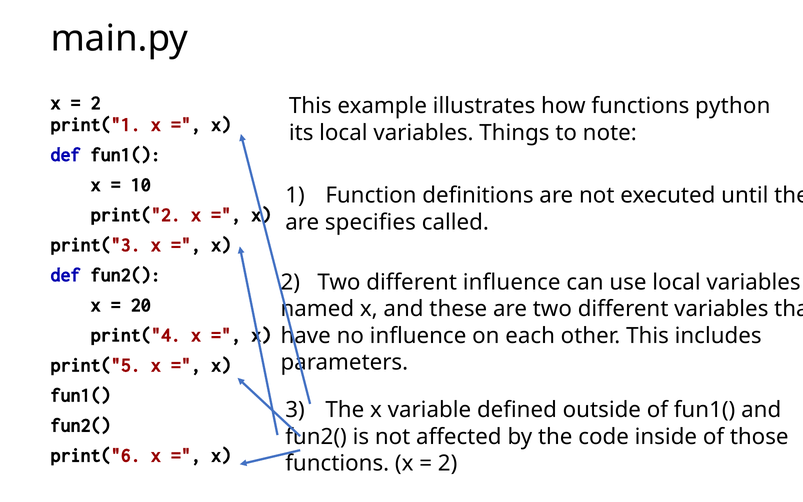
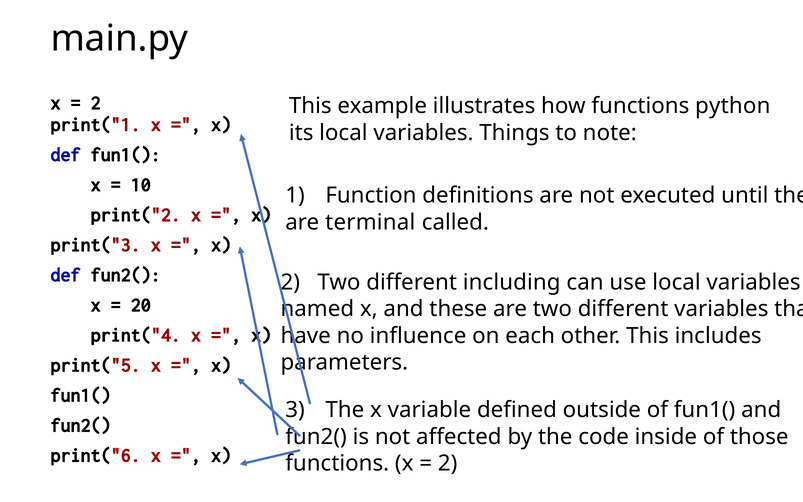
specifies: specifies -> terminal
different influence: influence -> including
